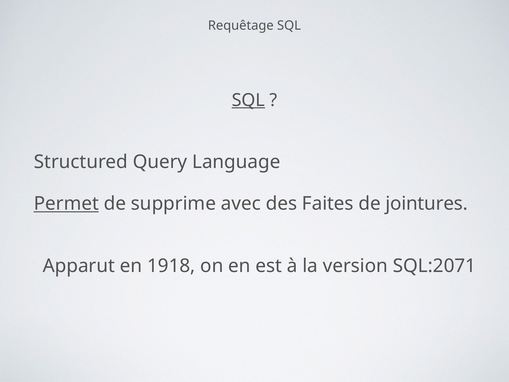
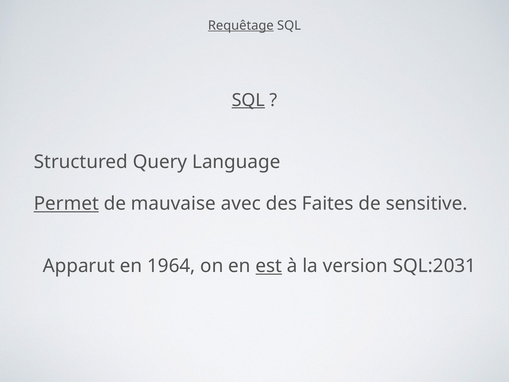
Requêtage underline: none -> present
supprime: supprime -> mauvaise
jointures: jointures -> sensitive
1918: 1918 -> 1964
est underline: none -> present
SQL:2071: SQL:2071 -> SQL:2031
